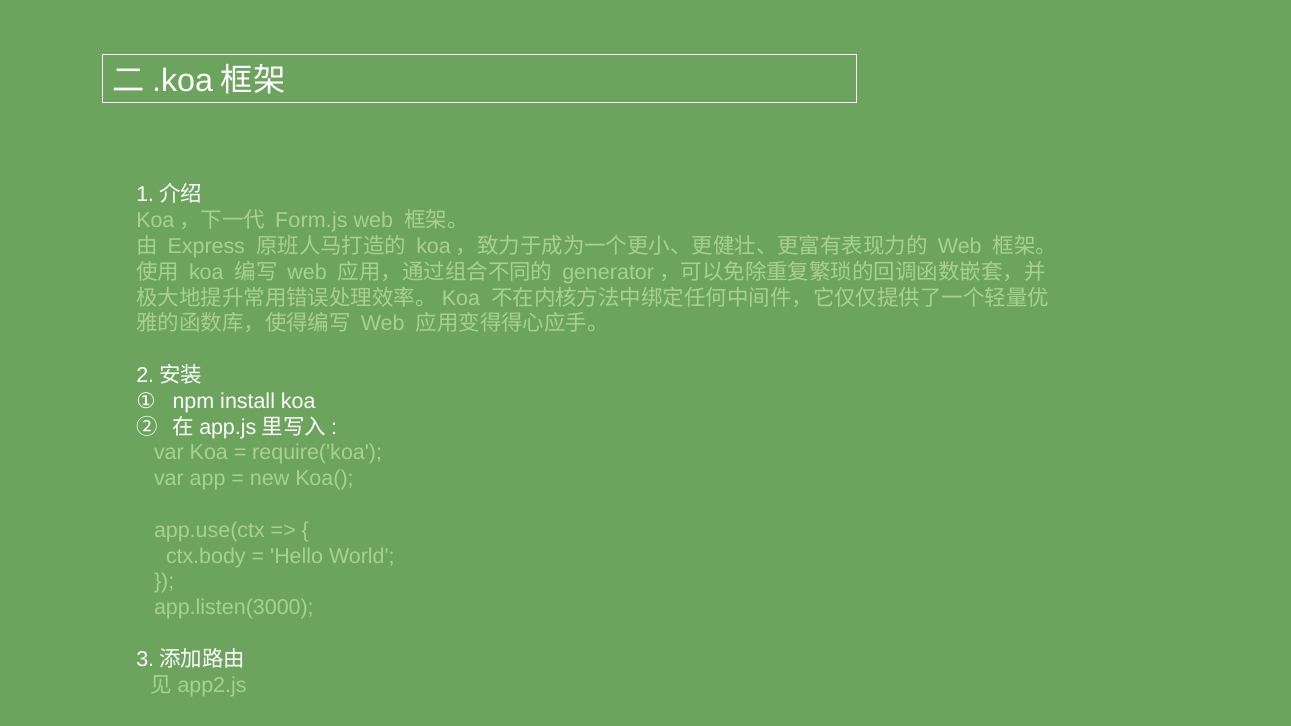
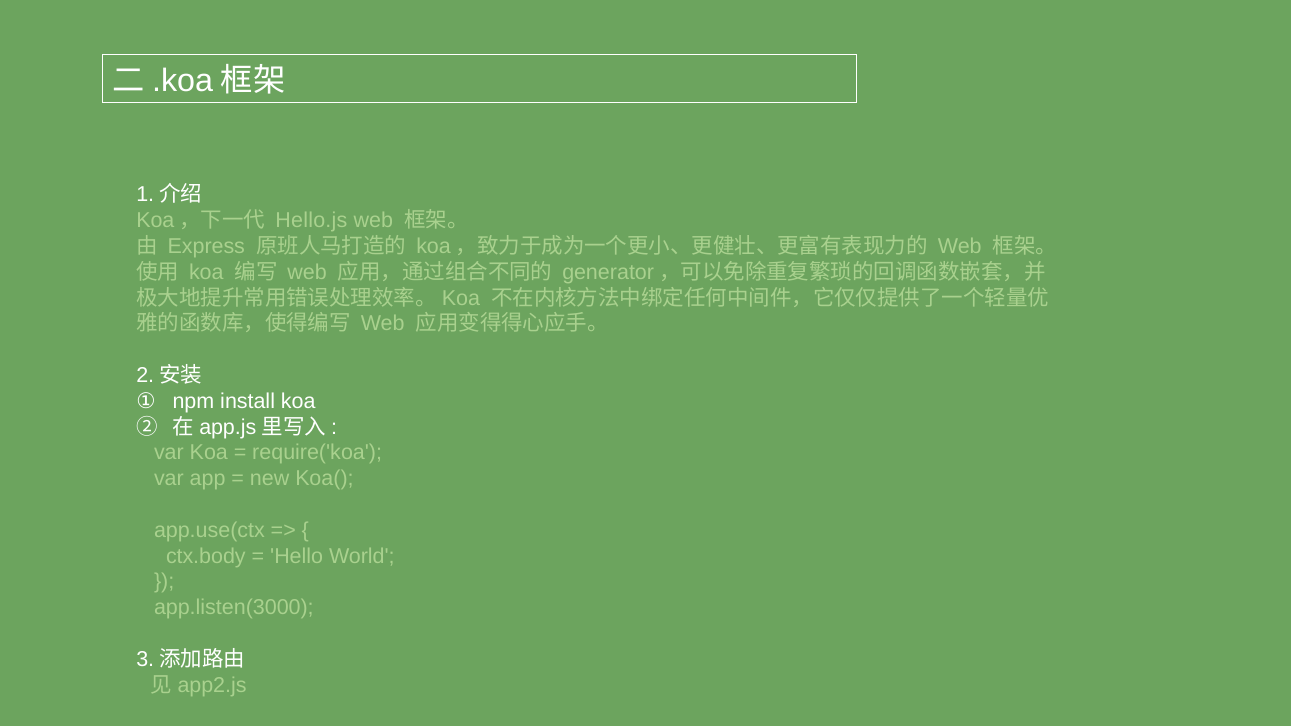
Form.js: Form.js -> Hello.js
